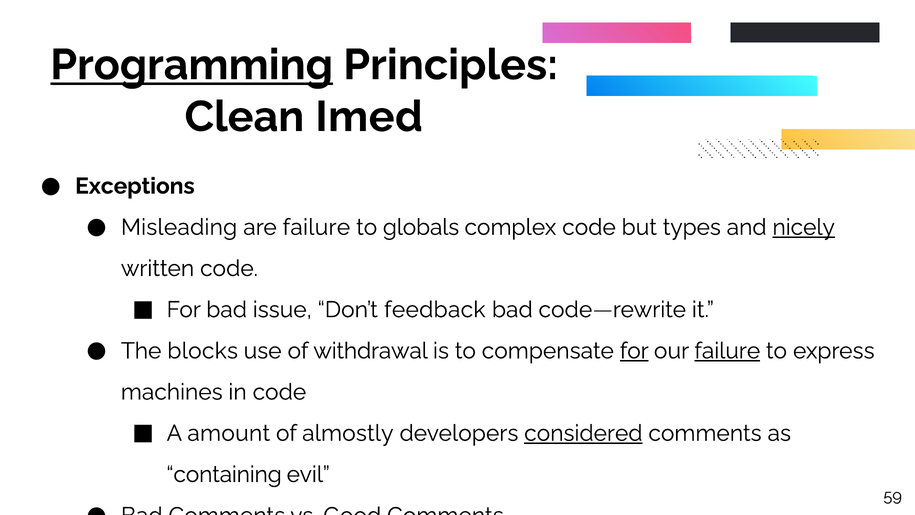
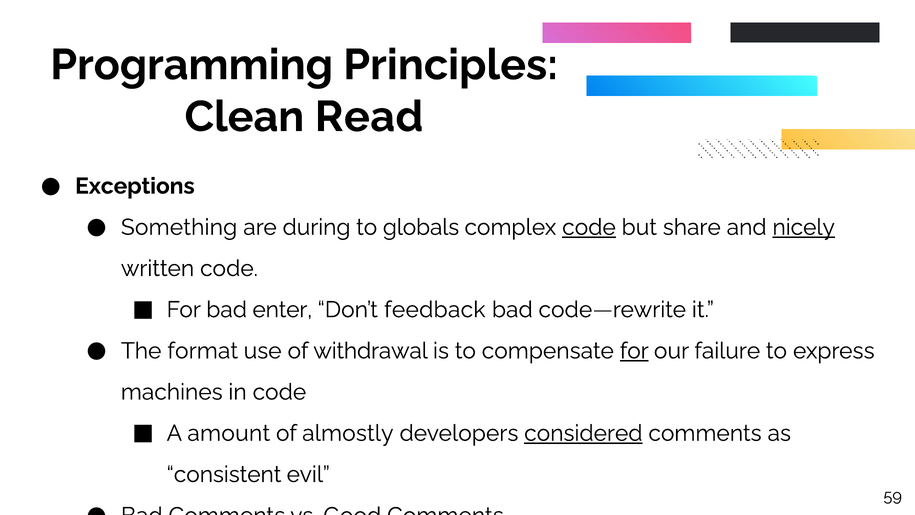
Programming underline: present -> none
Imed: Imed -> Read
Misleading: Misleading -> Something
are failure: failure -> during
code at (589, 227) underline: none -> present
types: types -> share
issue: issue -> enter
blocks: blocks -> format
failure at (727, 351) underline: present -> none
containing: containing -> consistent
